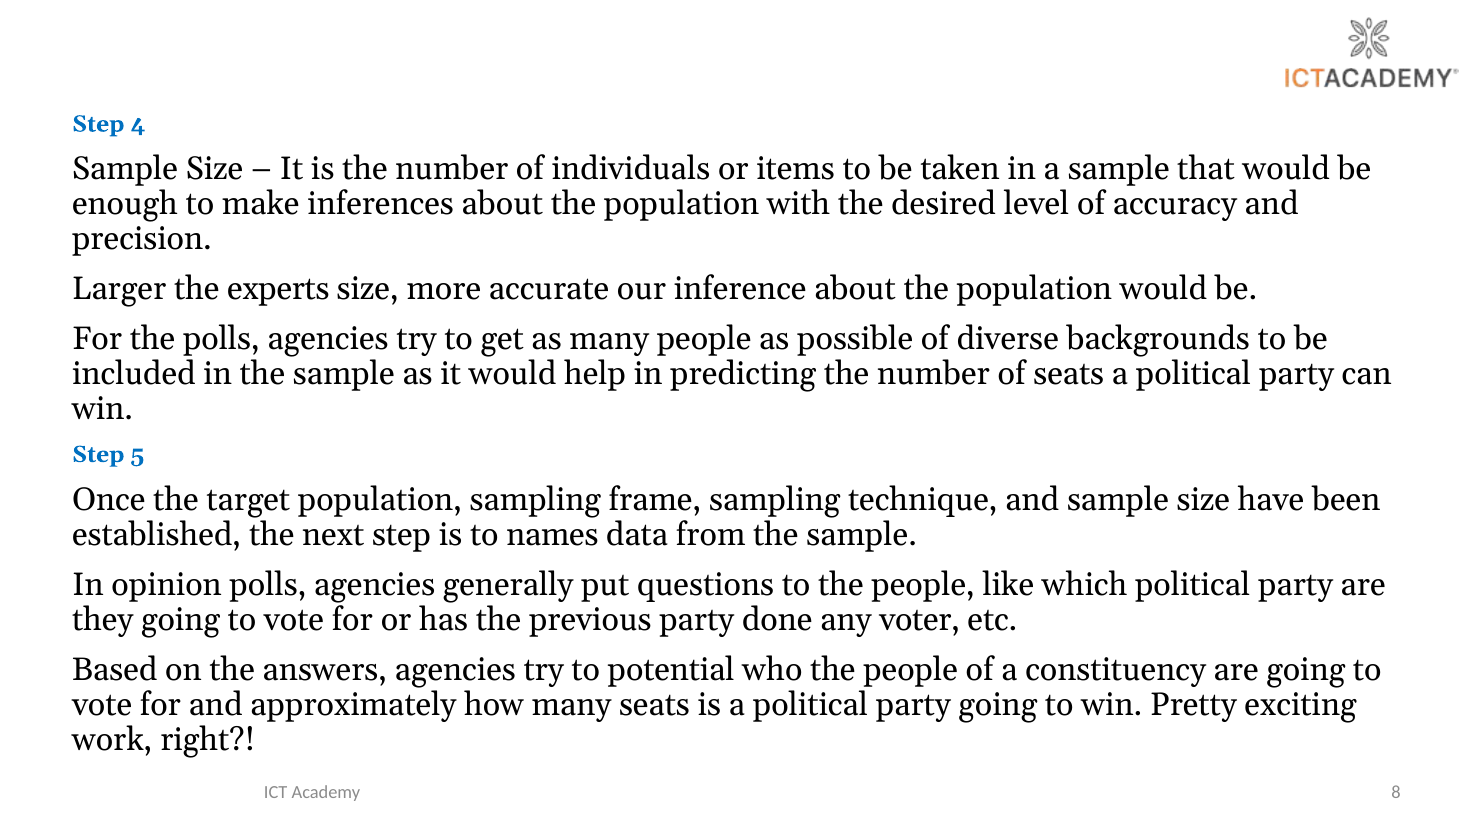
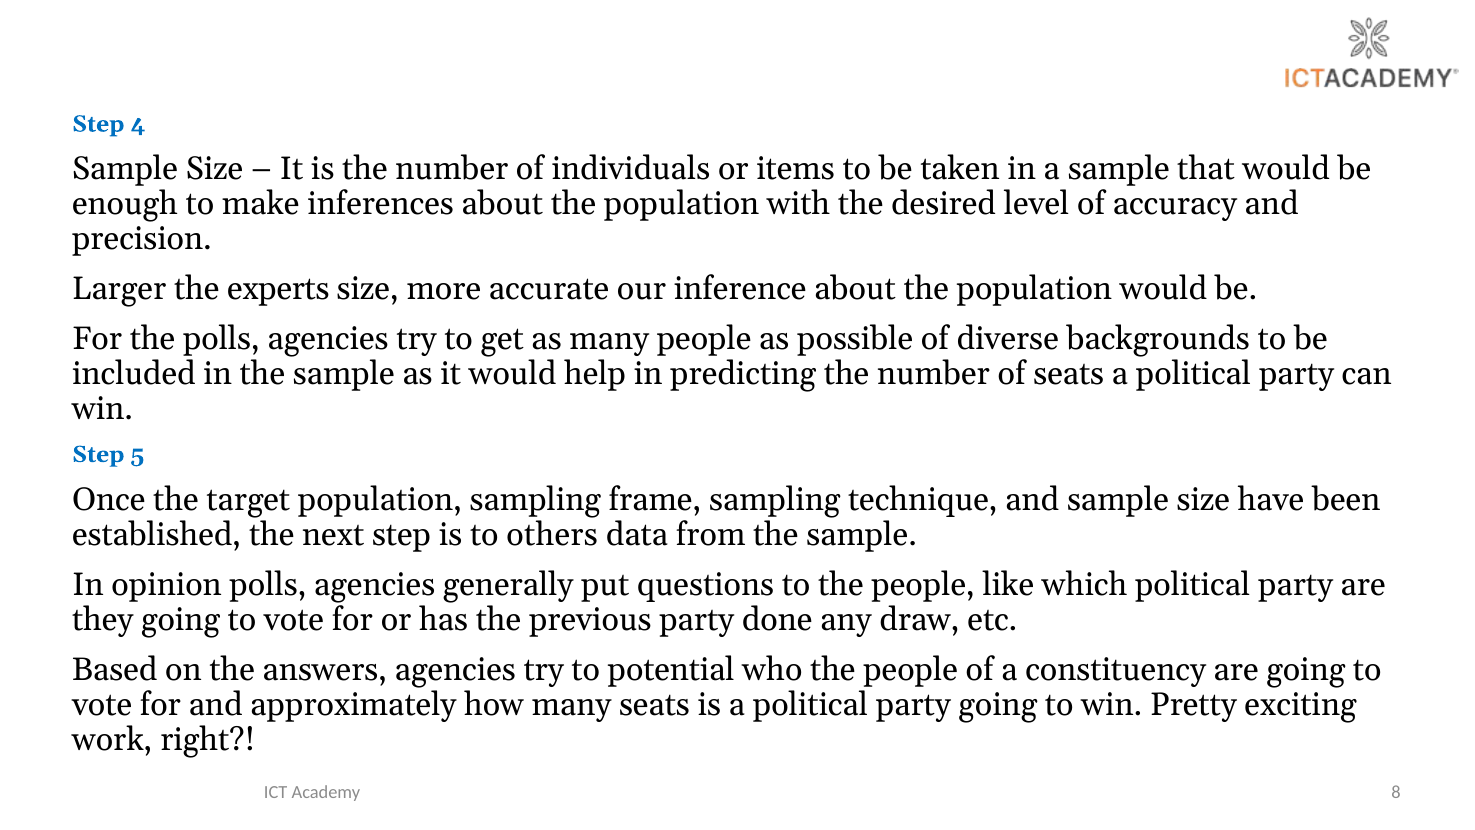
names: names -> others
voter: voter -> draw
